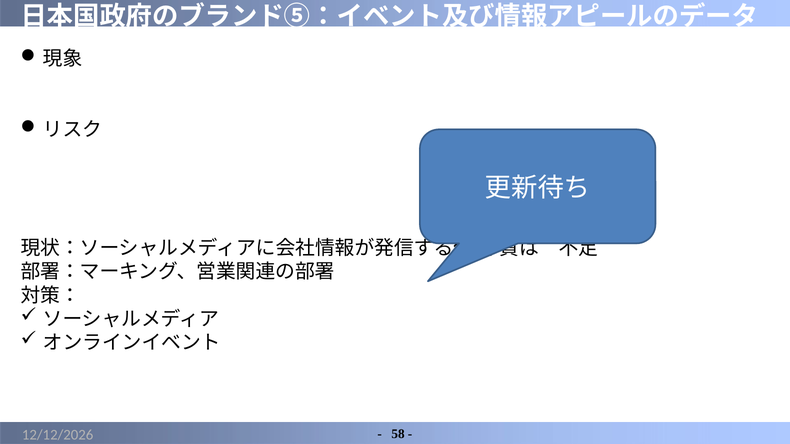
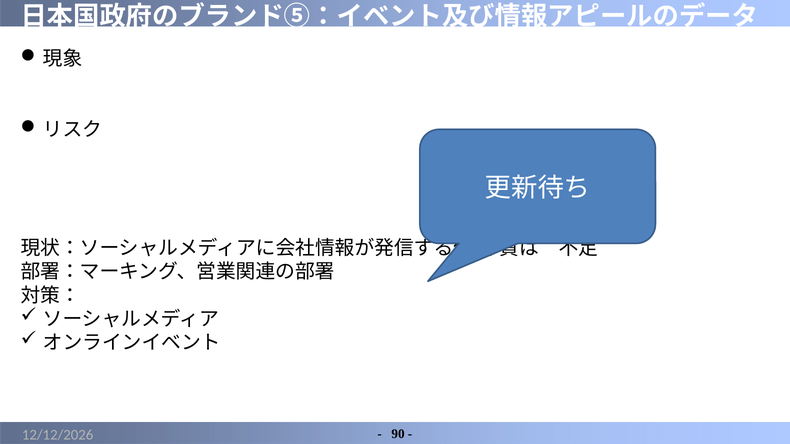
58: 58 -> 90
